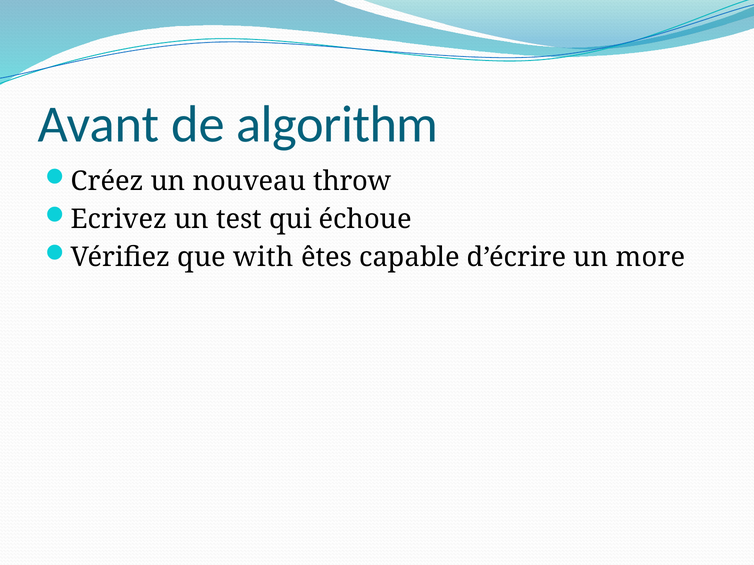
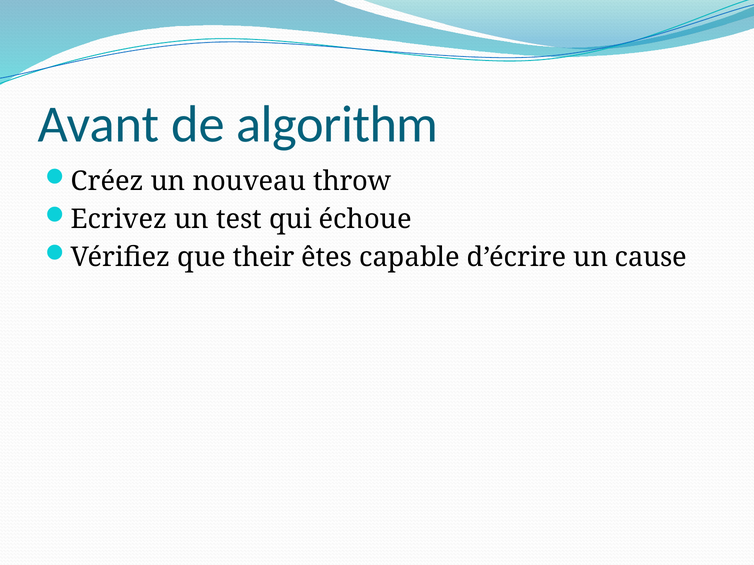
with: with -> their
more: more -> cause
